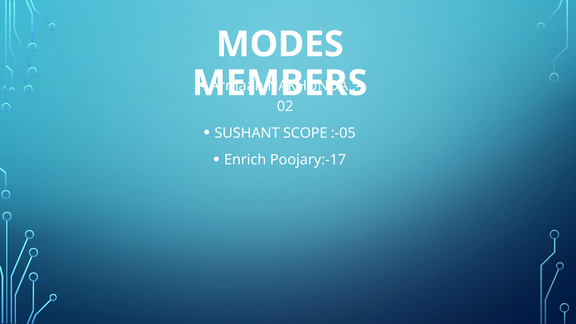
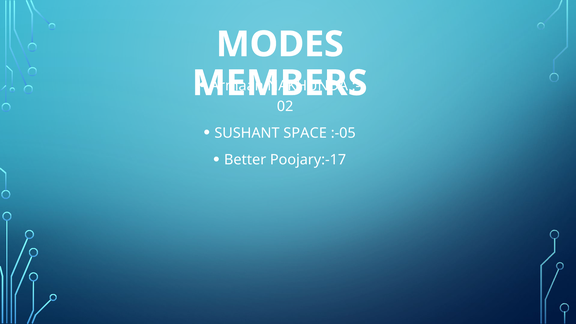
SCOPE: SCOPE -> SPACE
Enrich: Enrich -> Better
